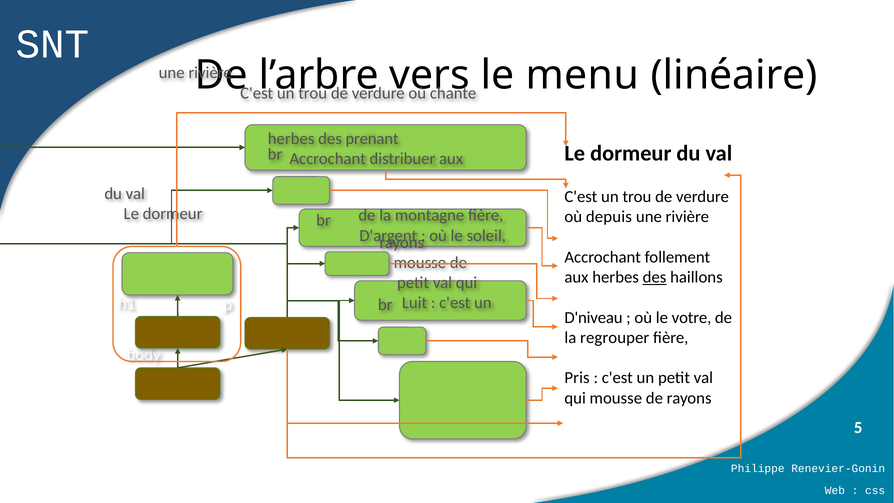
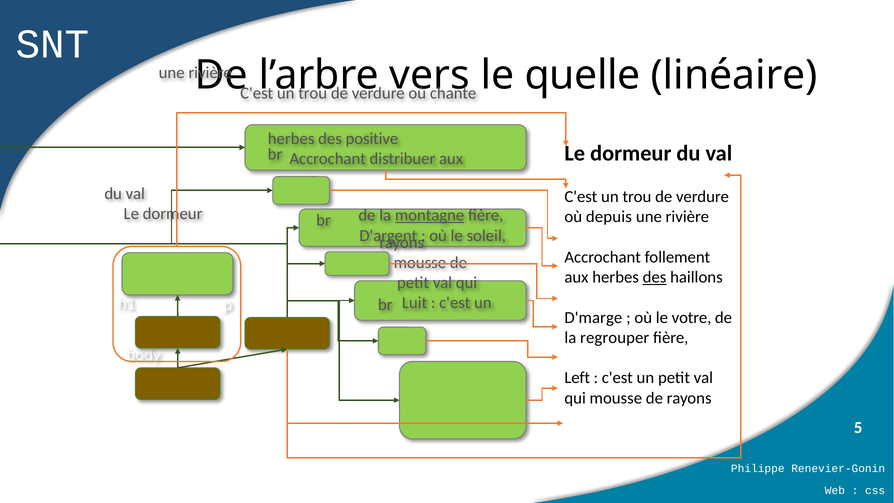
menu: menu -> quelle
prenant: prenant -> positive
montagne underline: none -> present
D'niveau: D'niveau -> D'marge
Pris: Pris -> Left
